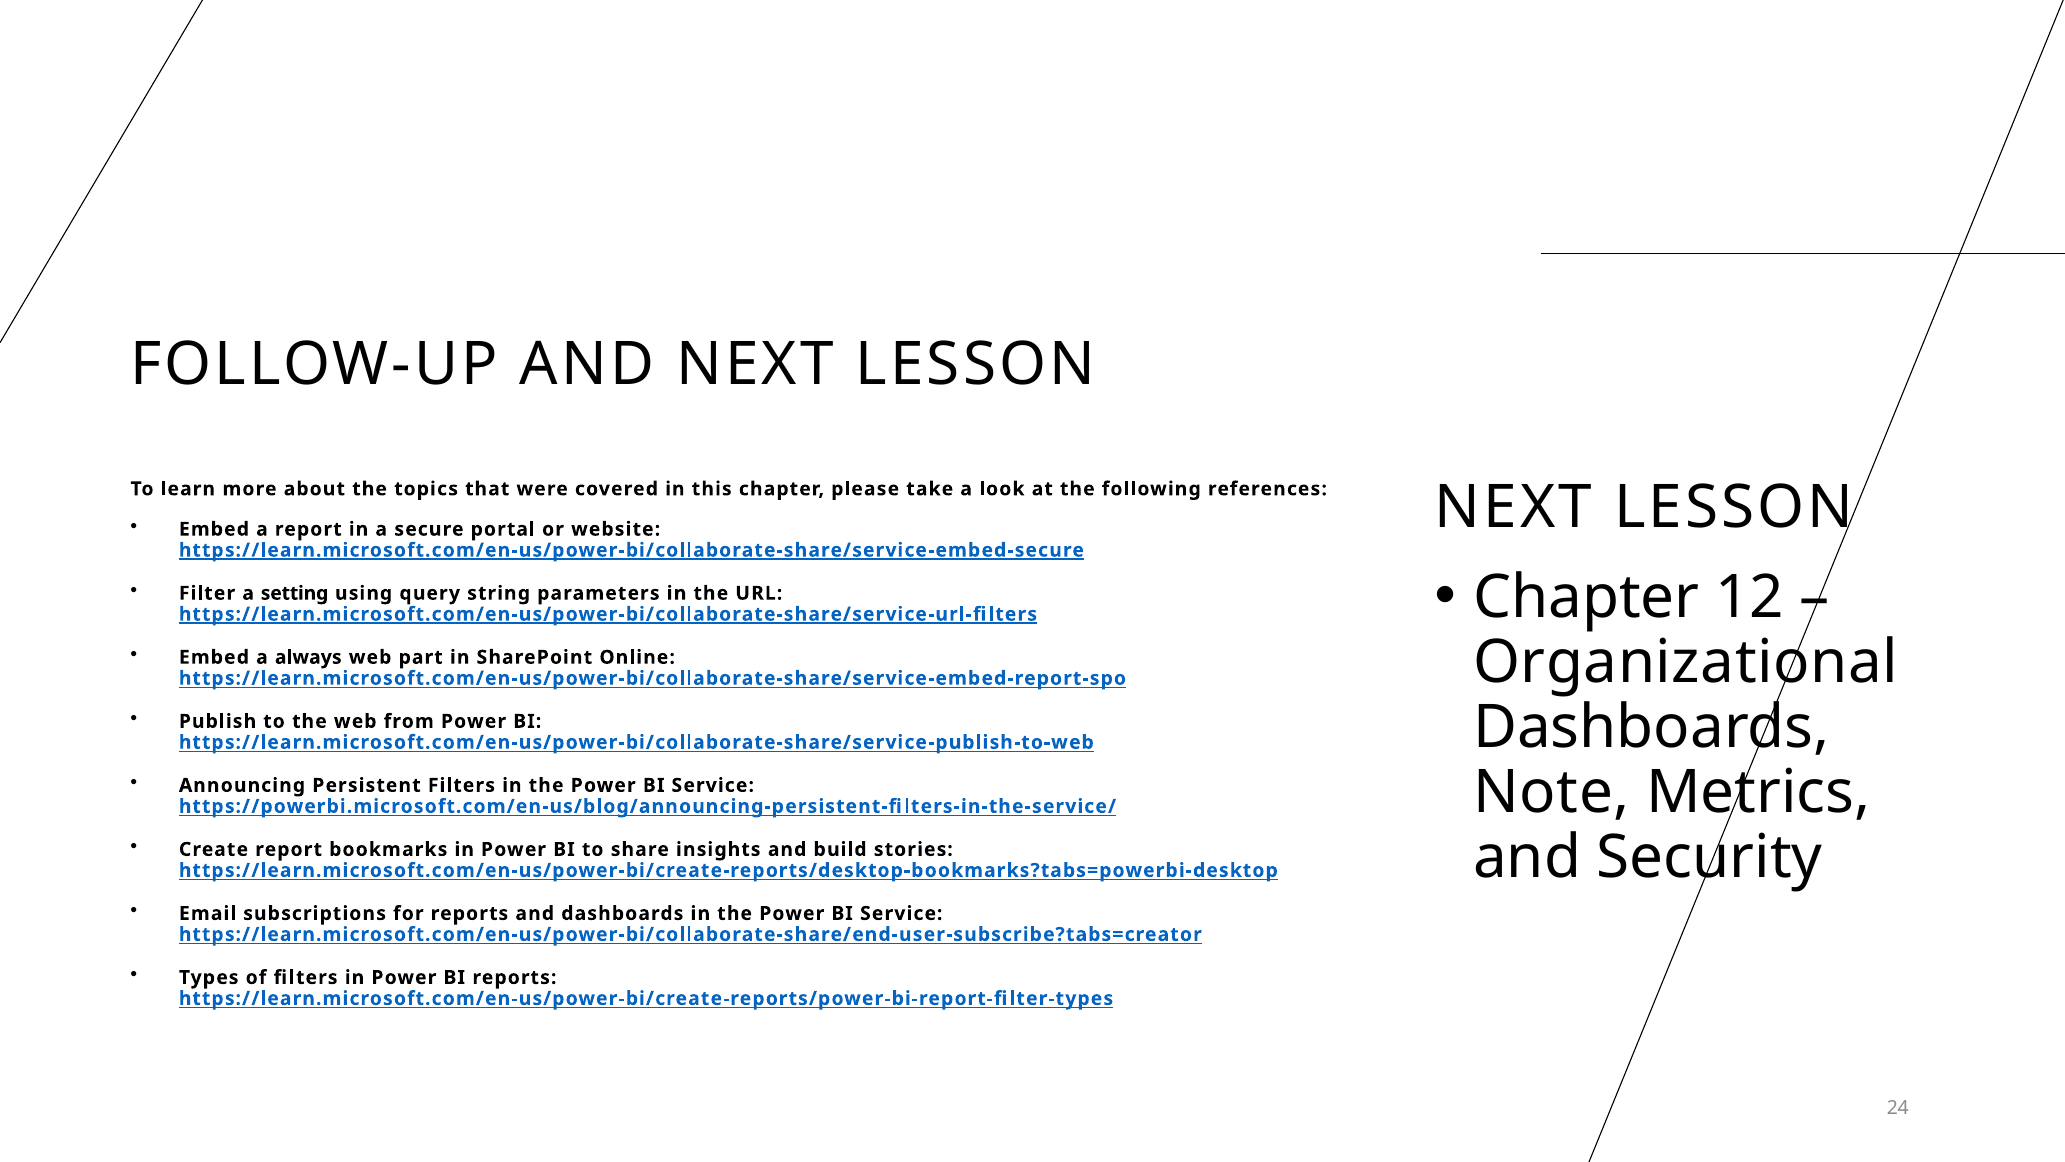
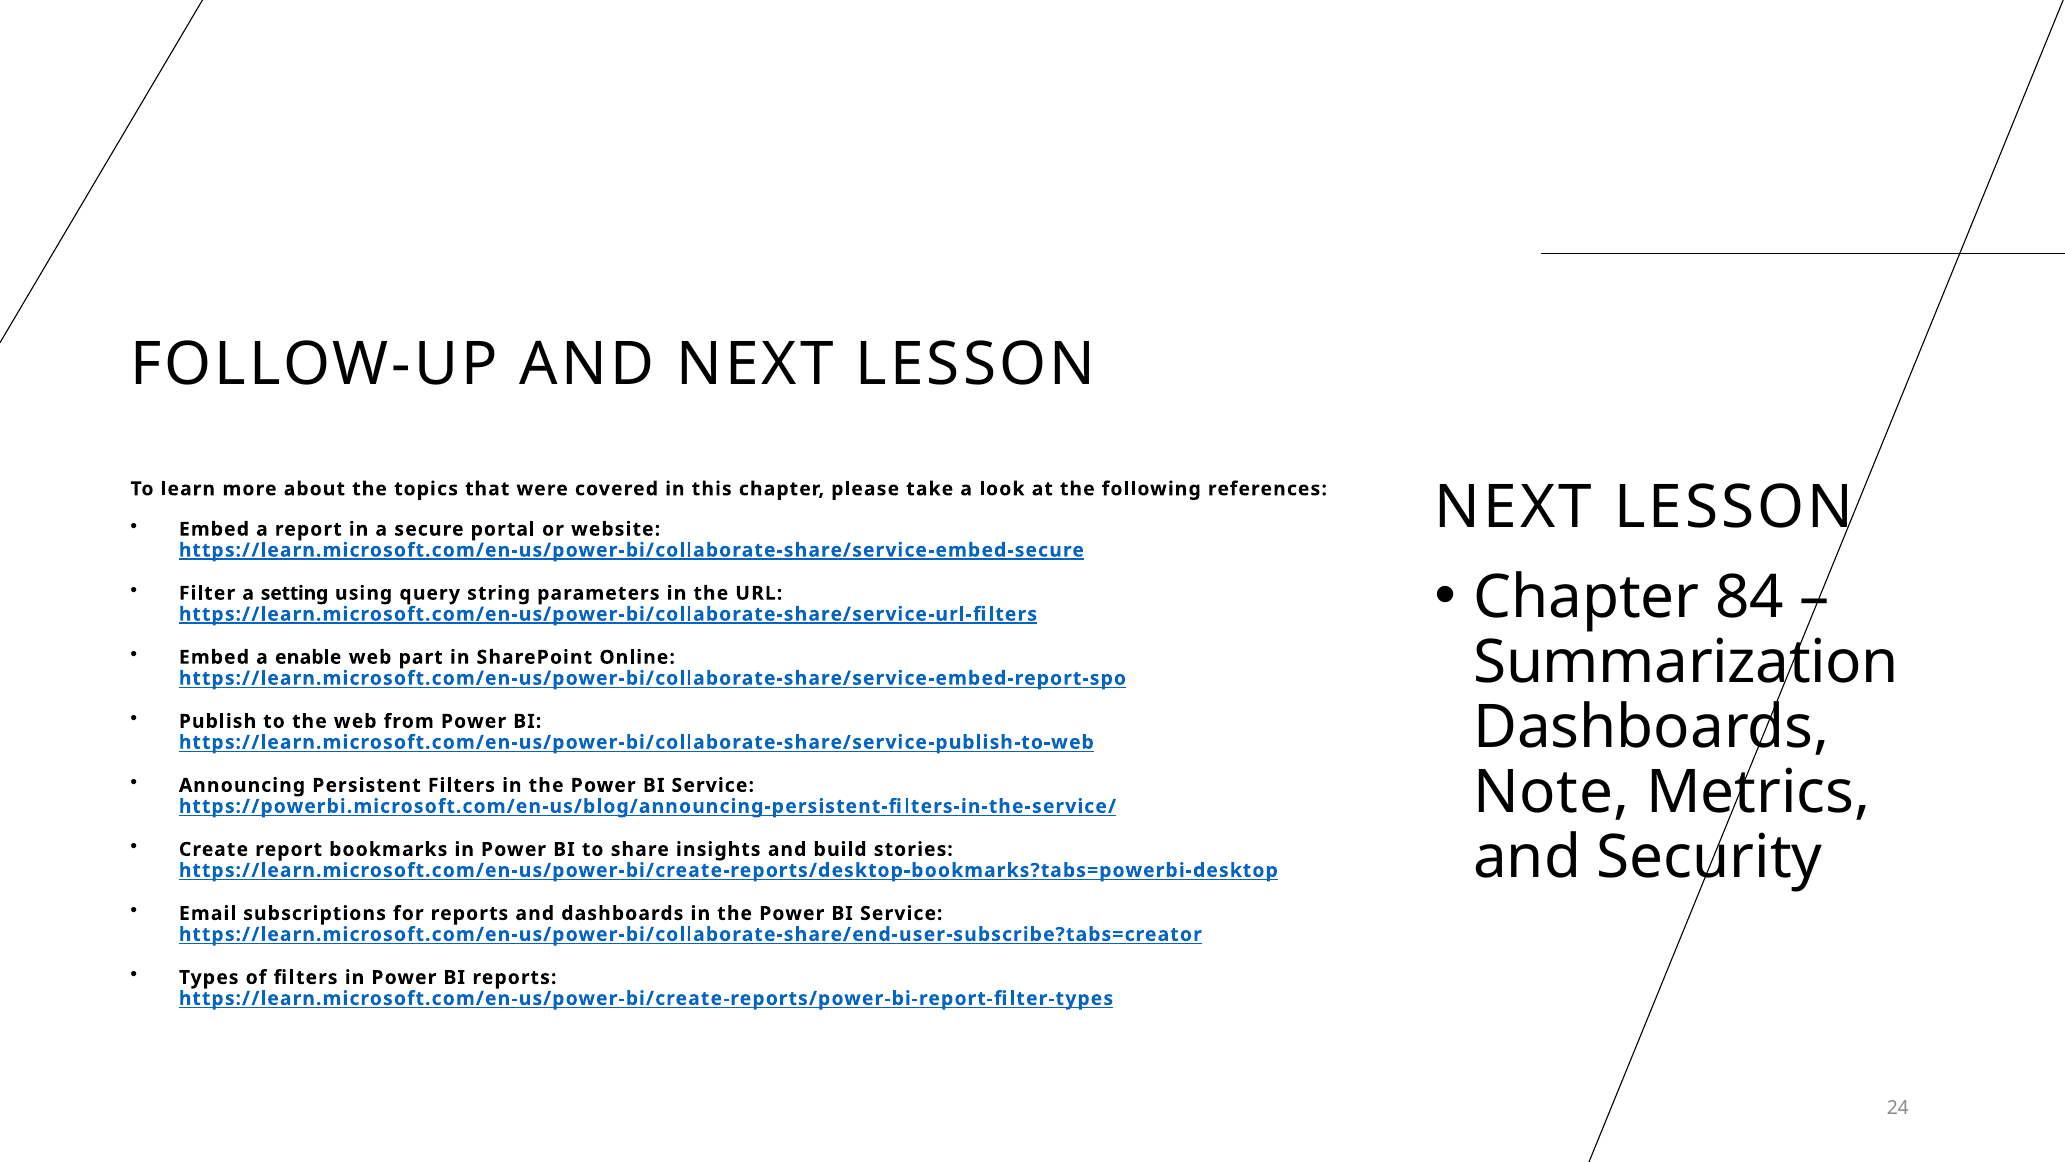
12: 12 -> 84
always: always -> enable
Organizational: Organizational -> Summarization
